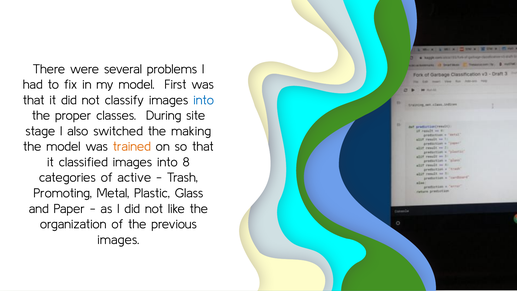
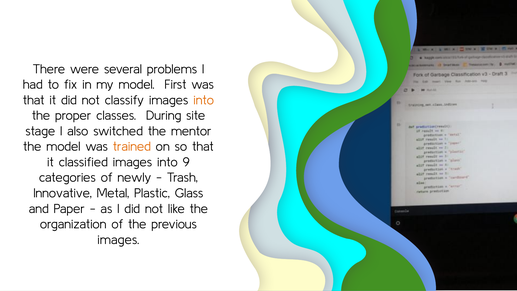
into at (204, 100) colour: blue -> orange
making: making -> mentor
8: 8 -> 9
active: active -> newly
Promoting: Promoting -> Innovative
